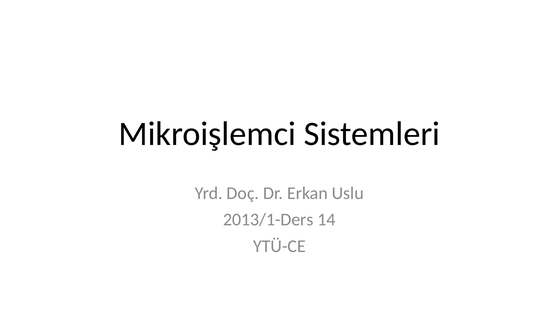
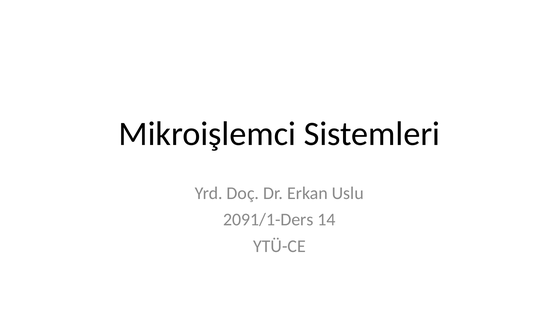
2013/1-Ders: 2013/1-Ders -> 2091/1-Ders
